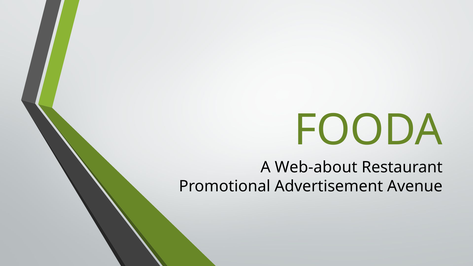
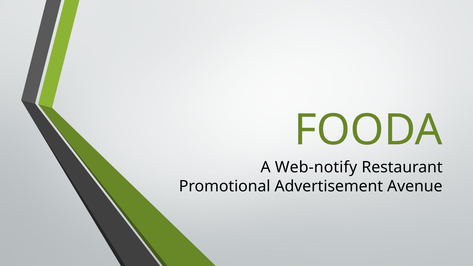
Web-about: Web-about -> Web-notify
